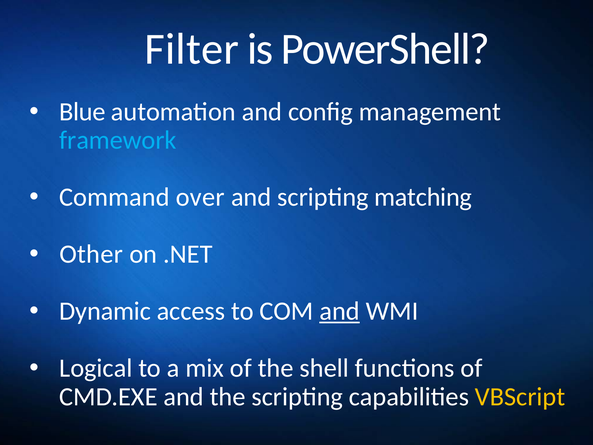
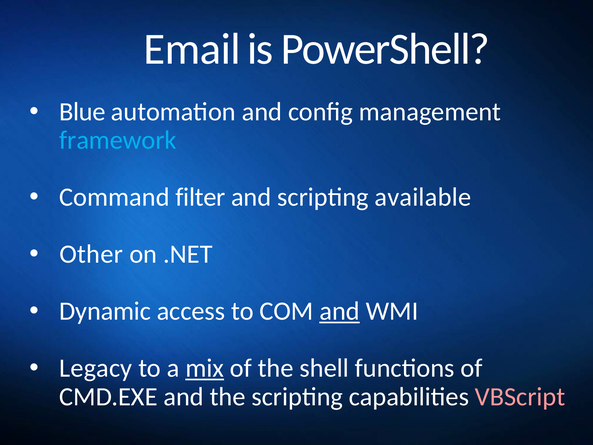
Filter: Filter -> Email
over: over -> filter
matching: matching -> available
Logical: Logical -> Legacy
mix underline: none -> present
VBScript colour: yellow -> pink
